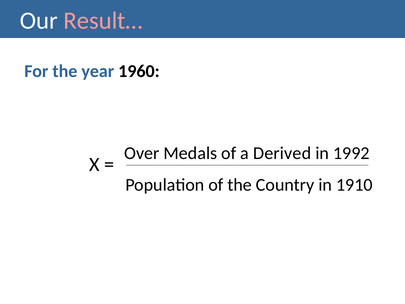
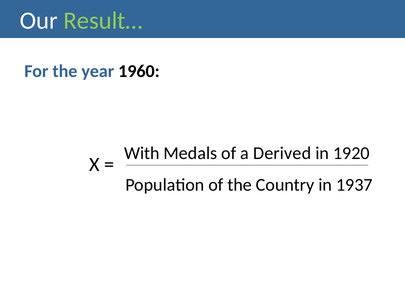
Result… colour: pink -> light green
Over: Over -> With
1992: 1992 -> 1920
1910: 1910 -> 1937
